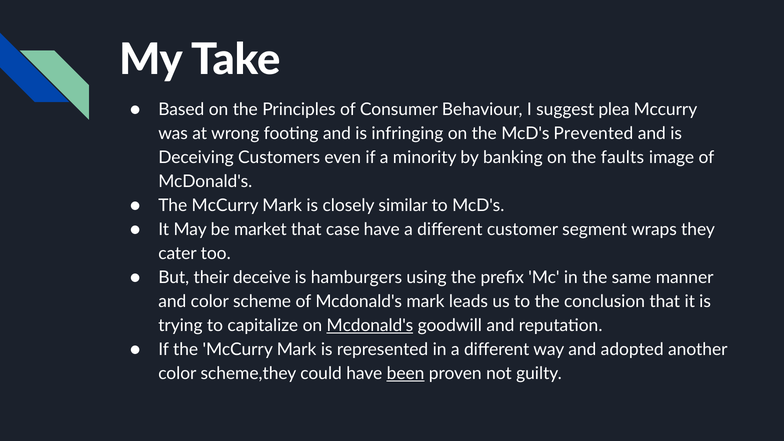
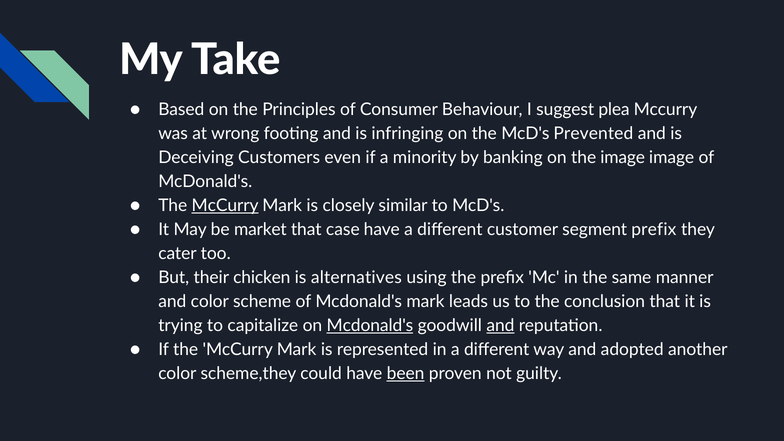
the faults: faults -> image
McCurry at (225, 206) underline: none -> present
segment wraps: wraps -> prefix
deceive: deceive -> chicken
hamburgers: hamburgers -> alternatives
and at (500, 326) underline: none -> present
